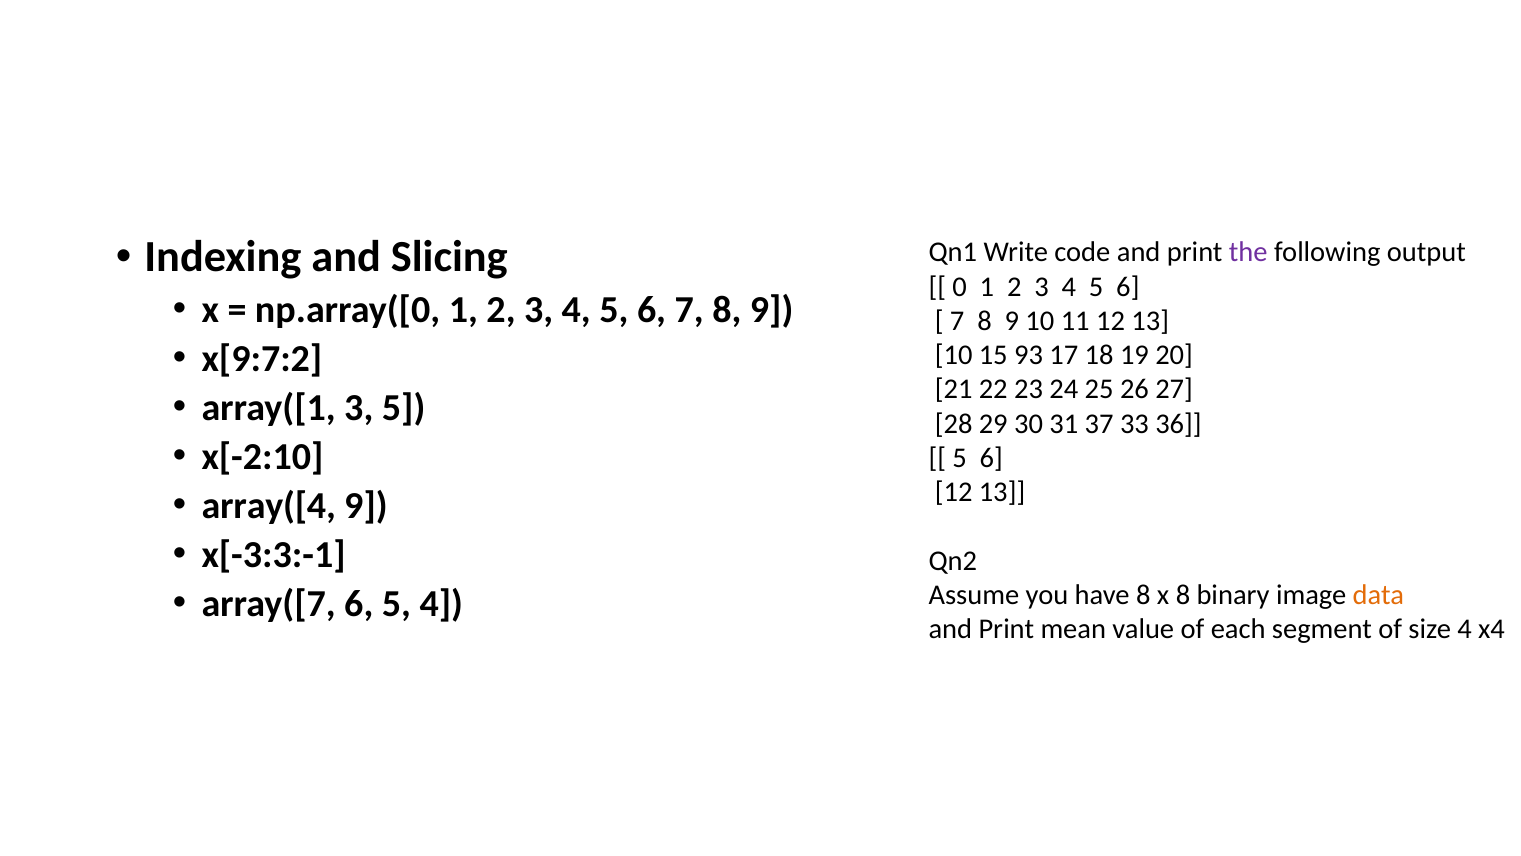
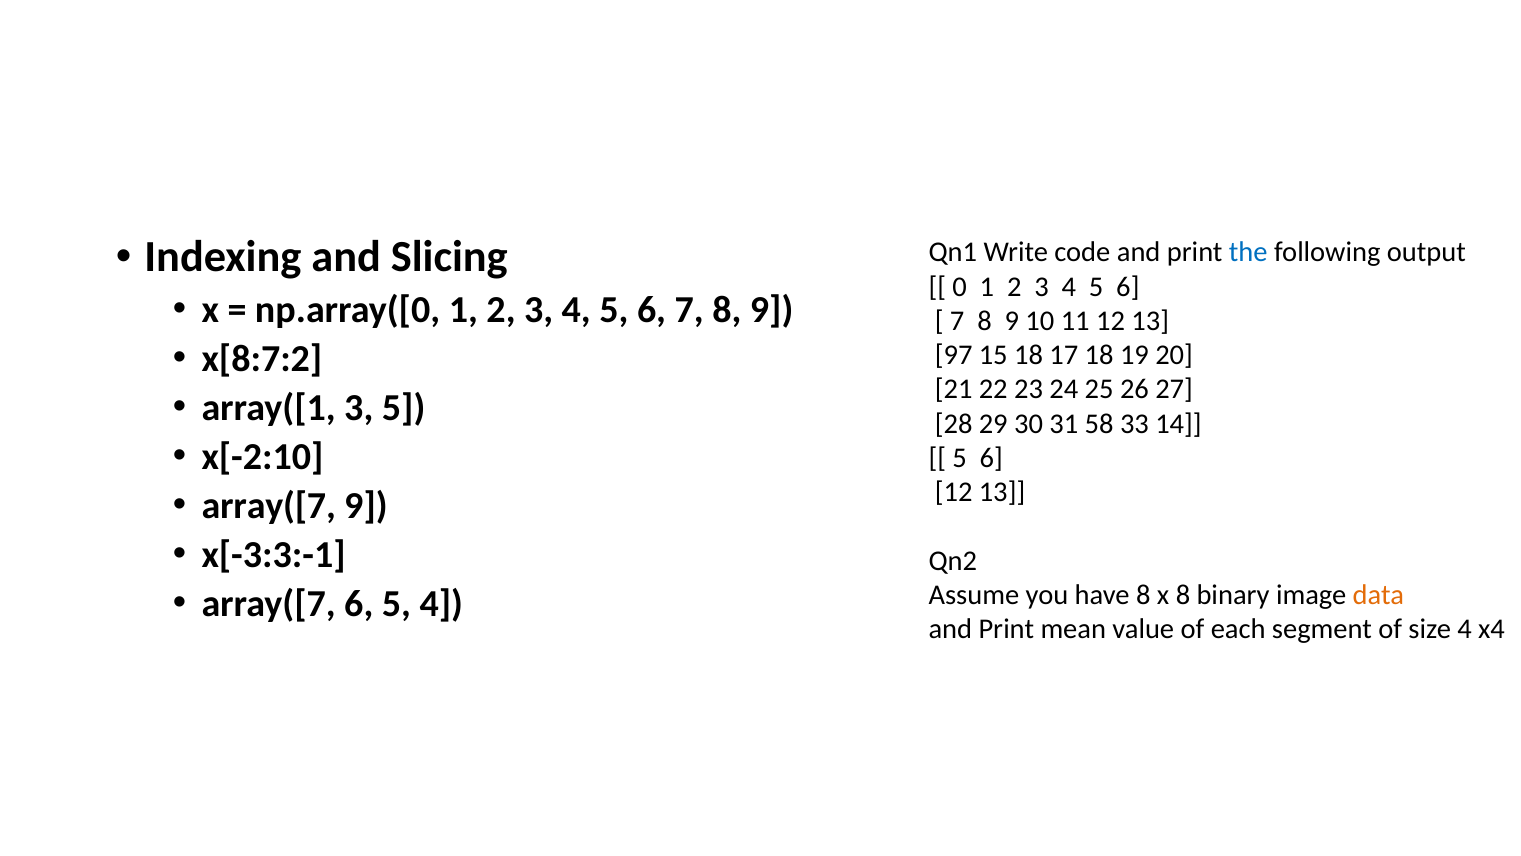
the colour: purple -> blue
x[9:7:2: x[9:7:2 -> x[8:7:2
10 at (954, 355): 10 -> 97
15 93: 93 -> 18
37: 37 -> 58
36: 36 -> 14
array([4 at (269, 505): array([4 -> array([7
